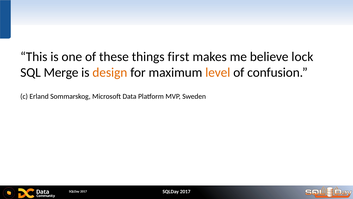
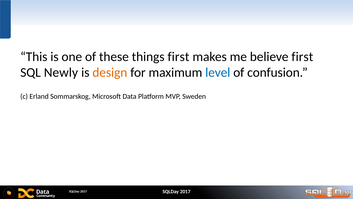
believe lock: lock -> first
Merge: Merge -> Newly
level colour: orange -> blue
